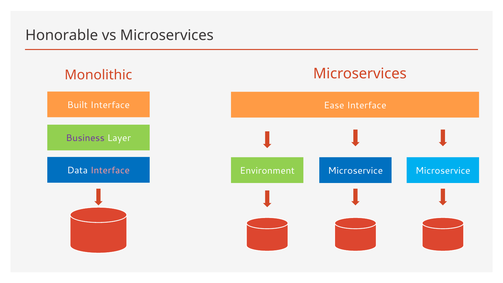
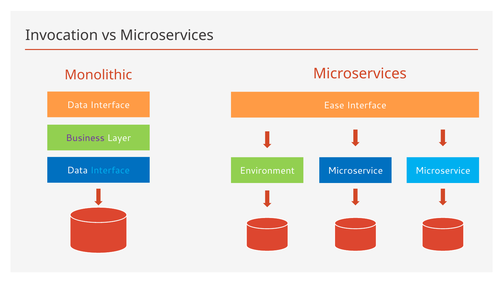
Honorable: Honorable -> Invocation
Built at (77, 105): Built -> Data
Interface at (110, 170) colour: pink -> light blue
